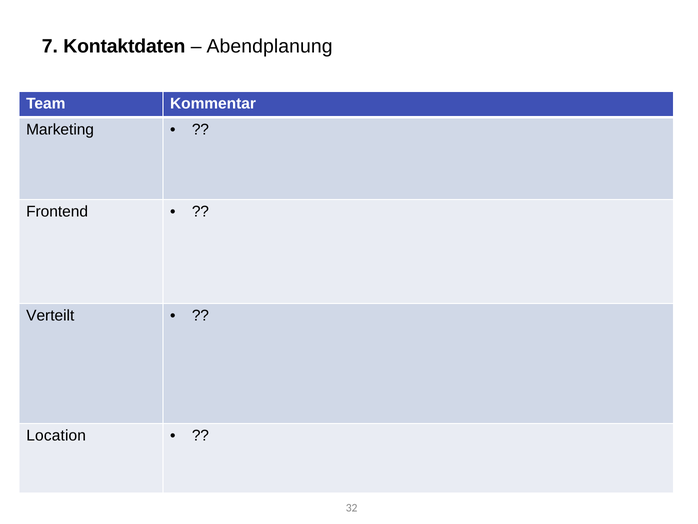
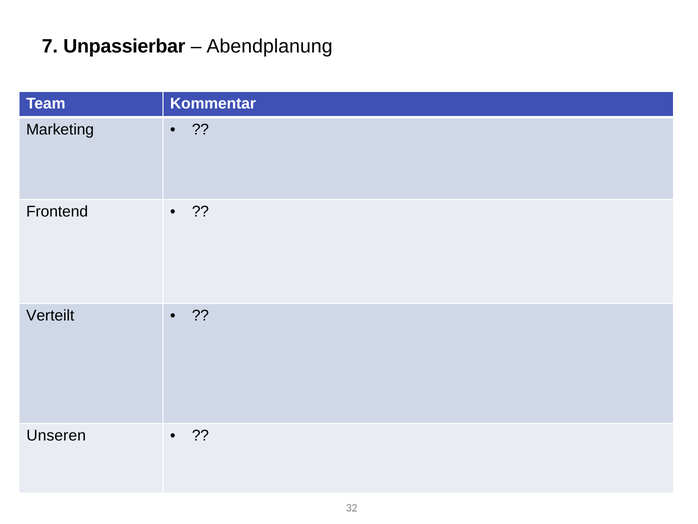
Kontaktdaten: Kontaktdaten -> Unpassierbar
Location: Location -> Unseren
